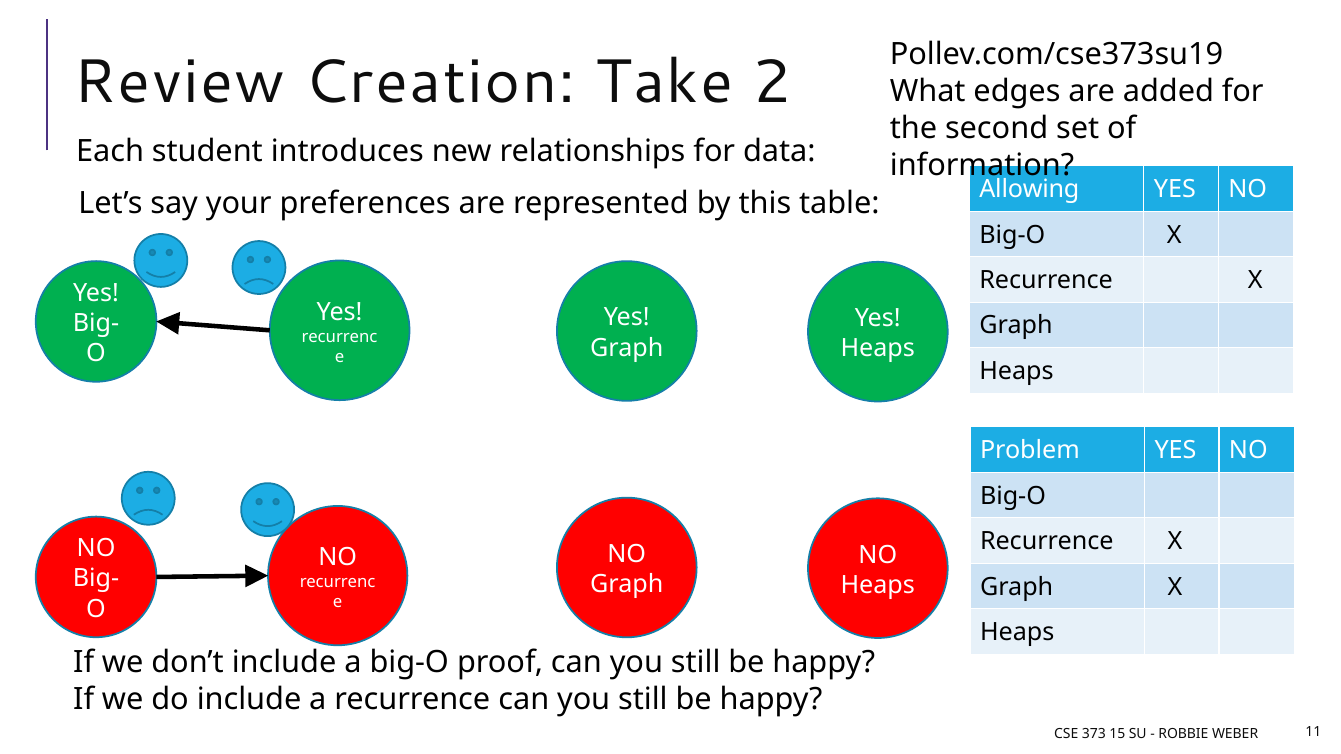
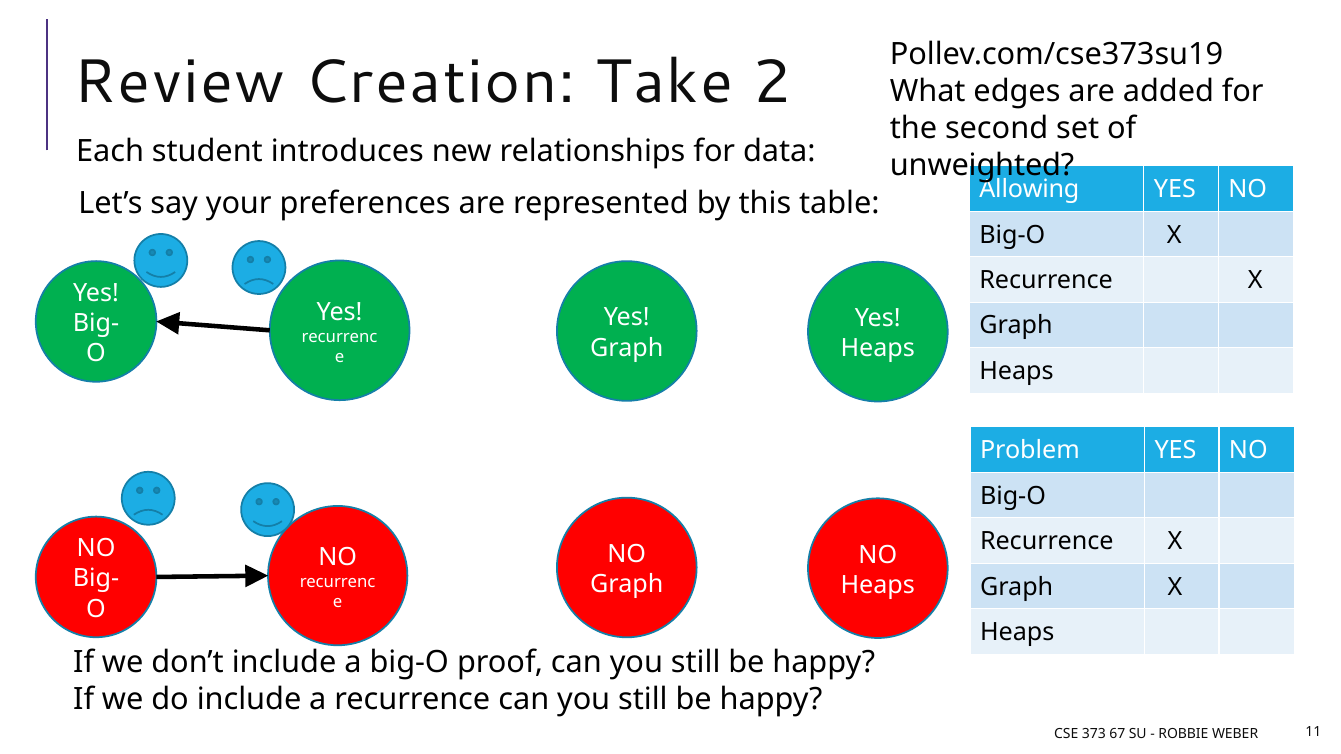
information: information -> unweighted
15: 15 -> 67
